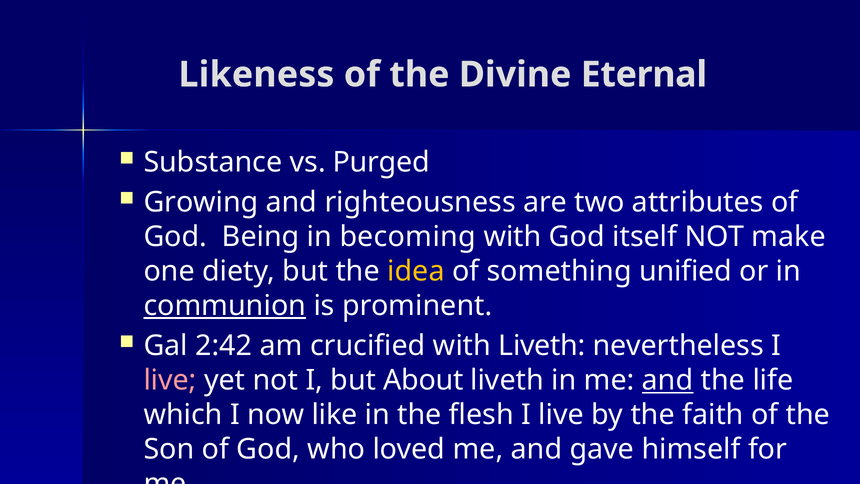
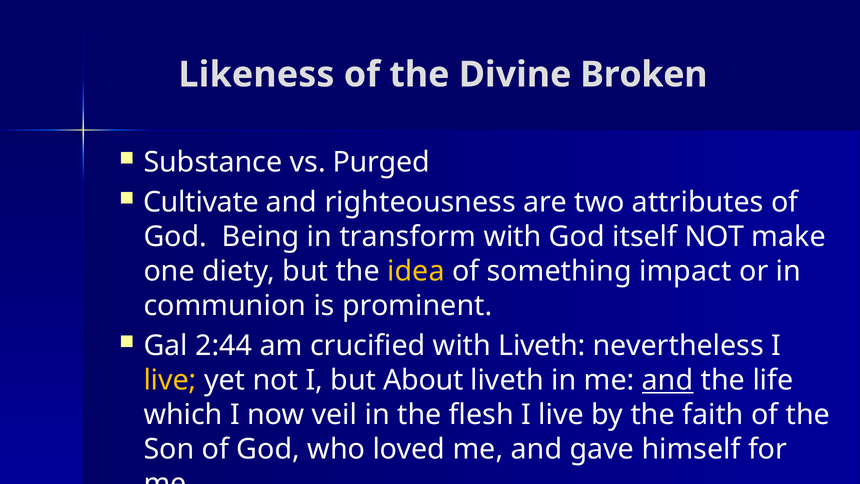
Eternal: Eternal -> Broken
Growing: Growing -> Cultivate
becoming: becoming -> transform
unified: unified -> impact
communion underline: present -> none
2:42: 2:42 -> 2:44
live at (170, 380) colour: pink -> yellow
like: like -> veil
